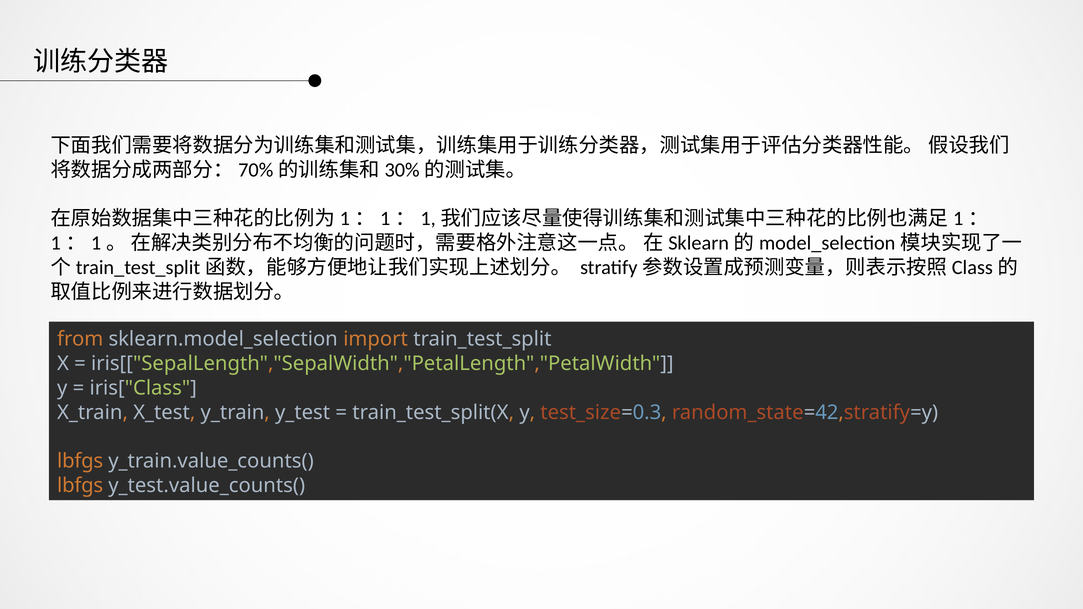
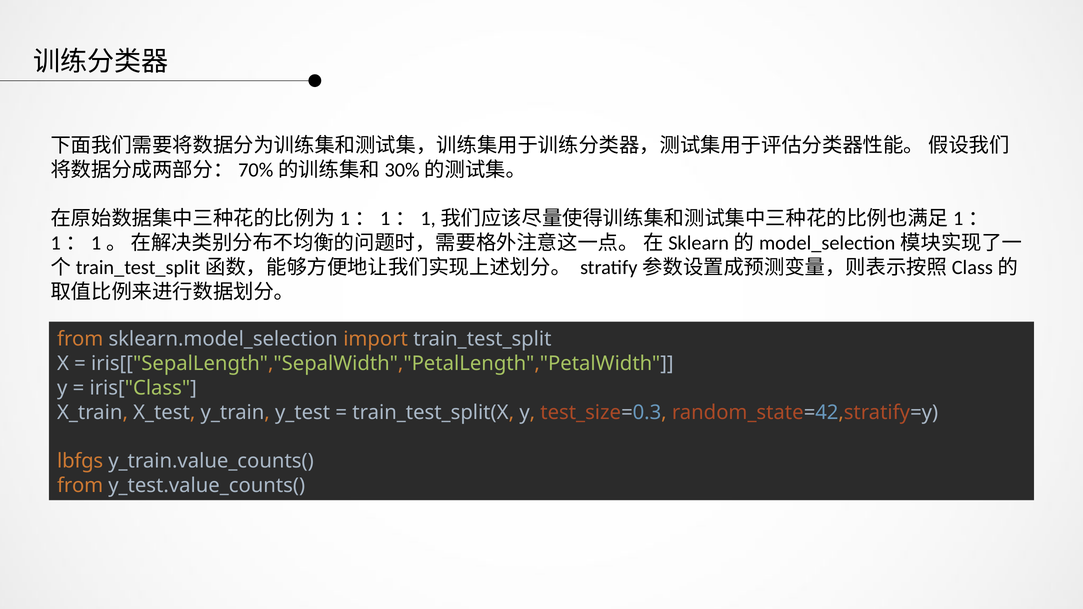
lbfgs at (80, 486): lbfgs -> from
